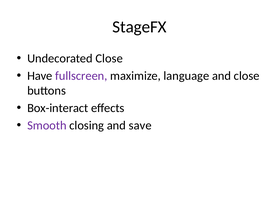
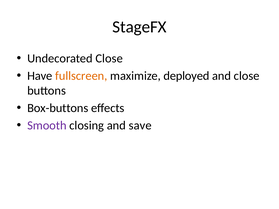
fullscreen colour: purple -> orange
language: language -> deployed
Box-interact: Box-interact -> Box-buttons
